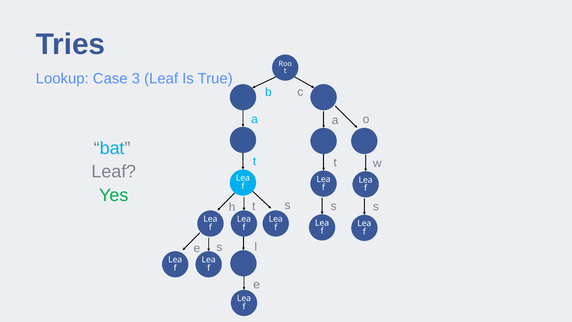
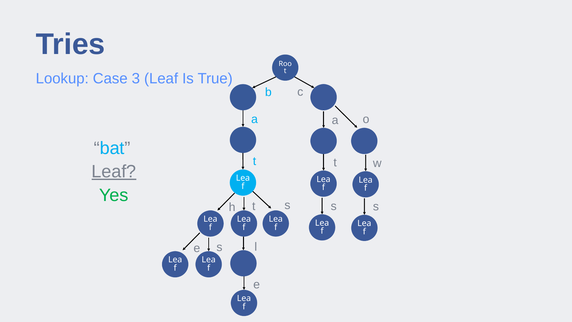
Leaf at (114, 171) underline: none -> present
